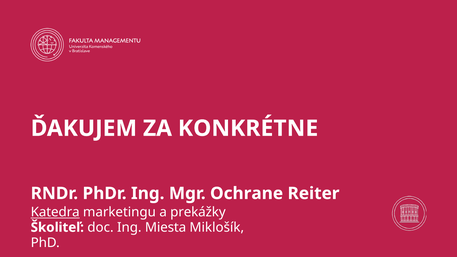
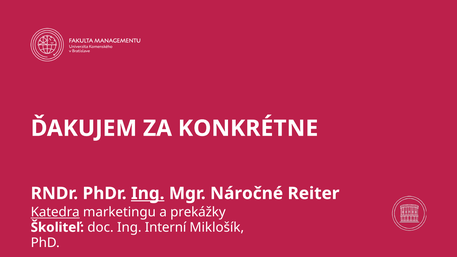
Ing at (148, 193) underline: none -> present
Ochrane: Ochrane -> Náročné
Miesta: Miesta -> Interní
